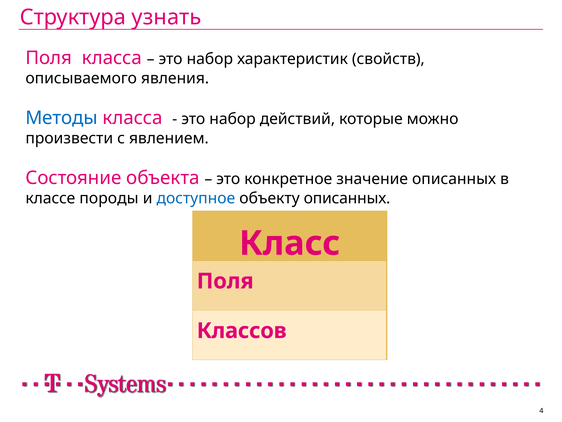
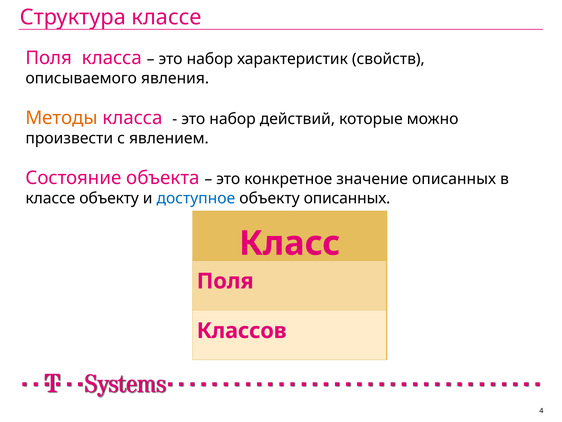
Структура узнать: узнать -> классе
Методы colour: blue -> orange
классе породы: породы -> объекту
